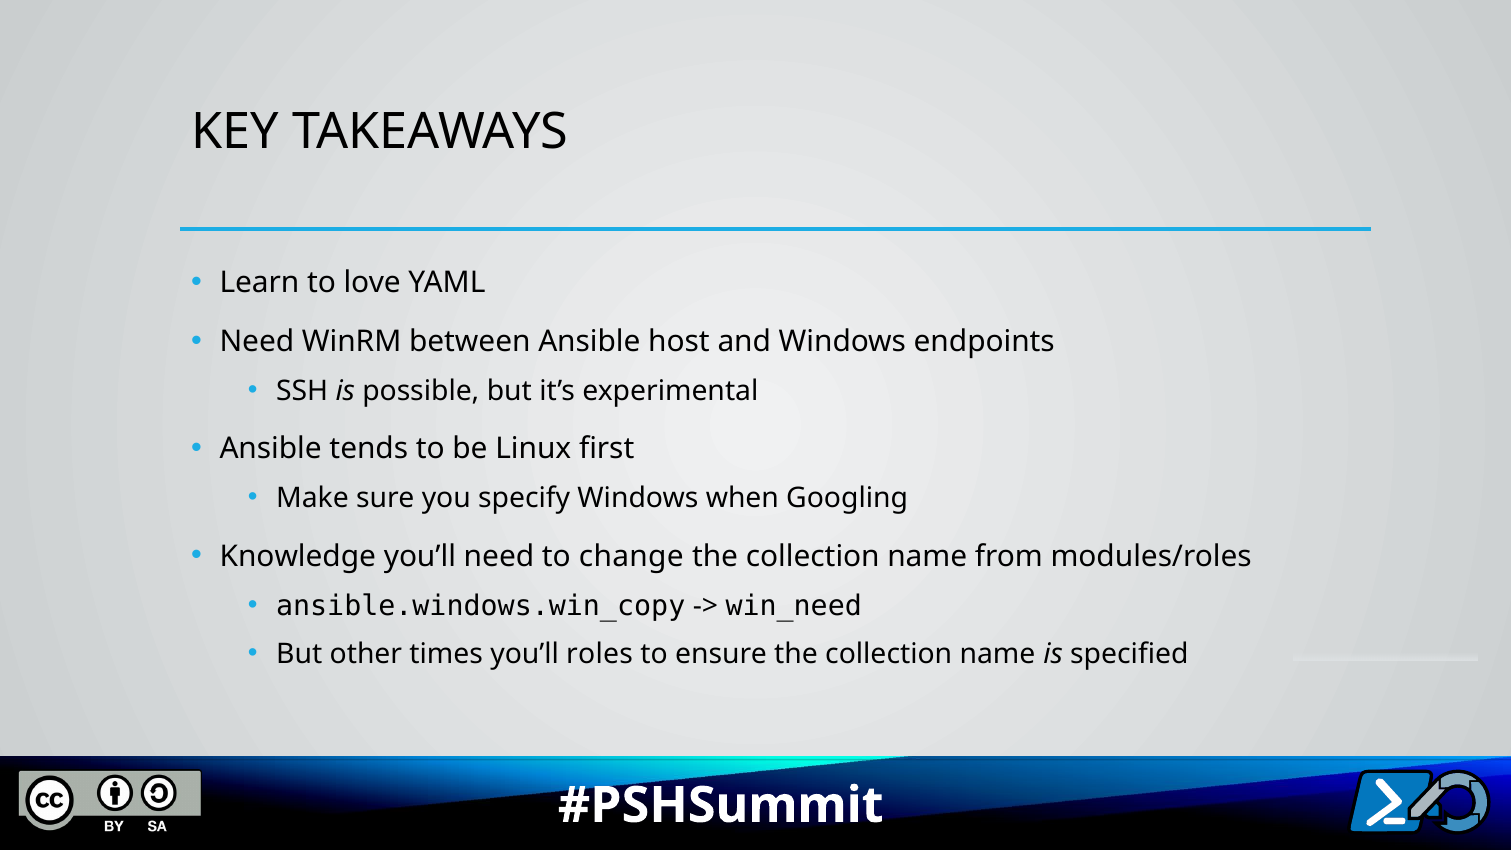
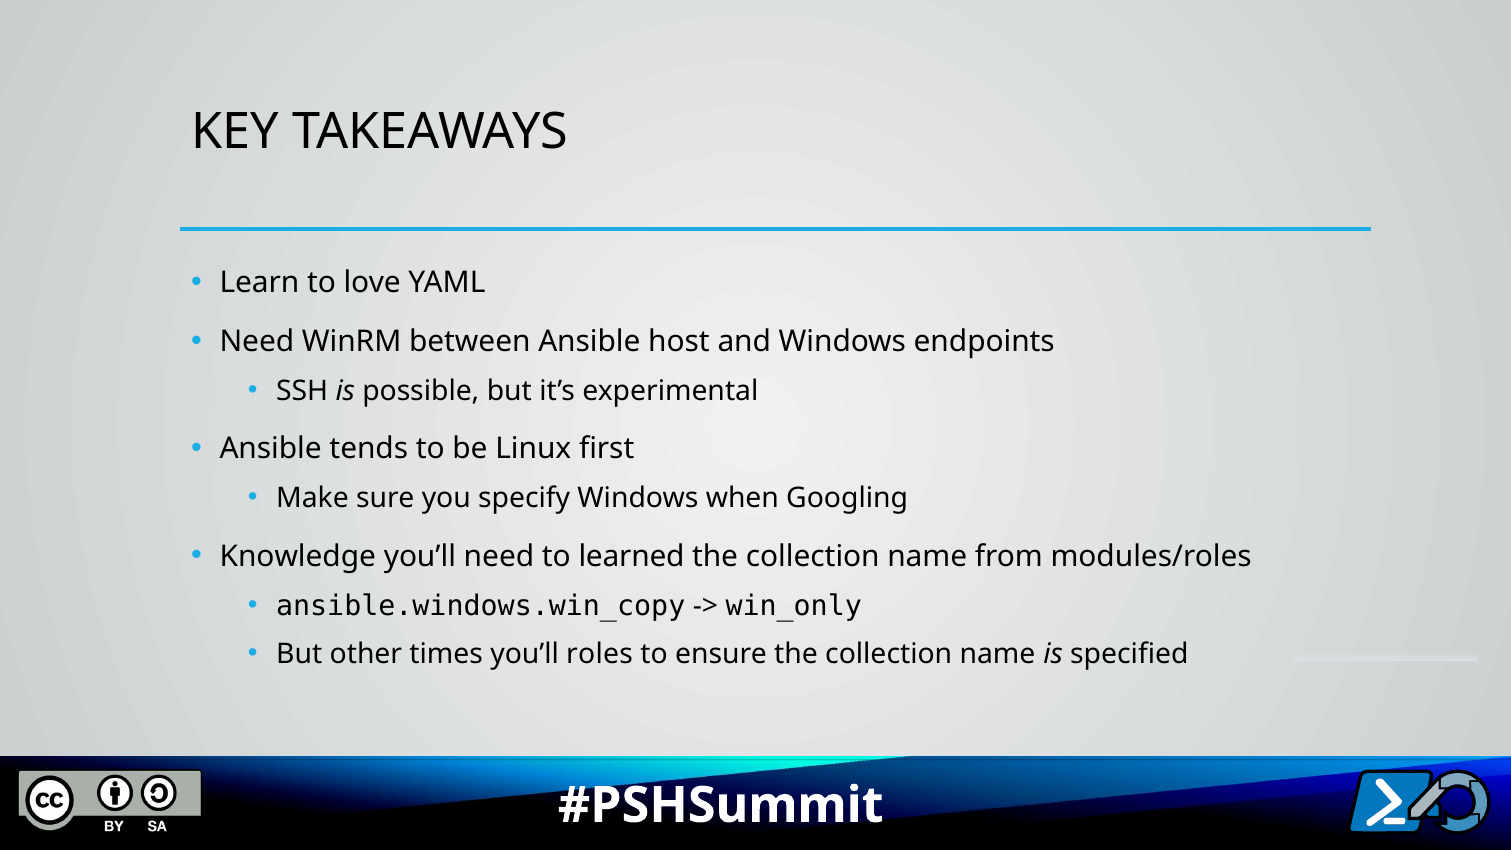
change: change -> learned
win_need: win_need -> win_only
